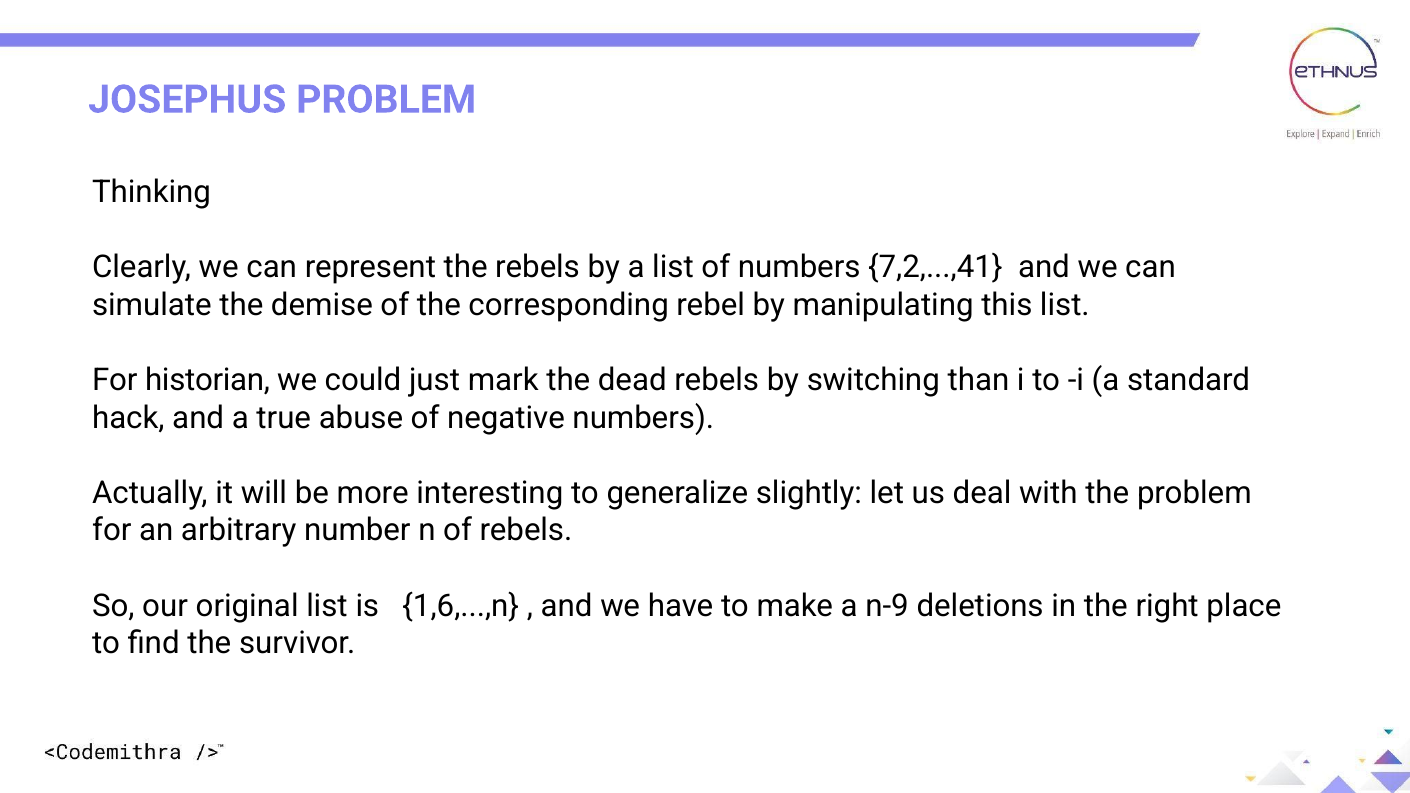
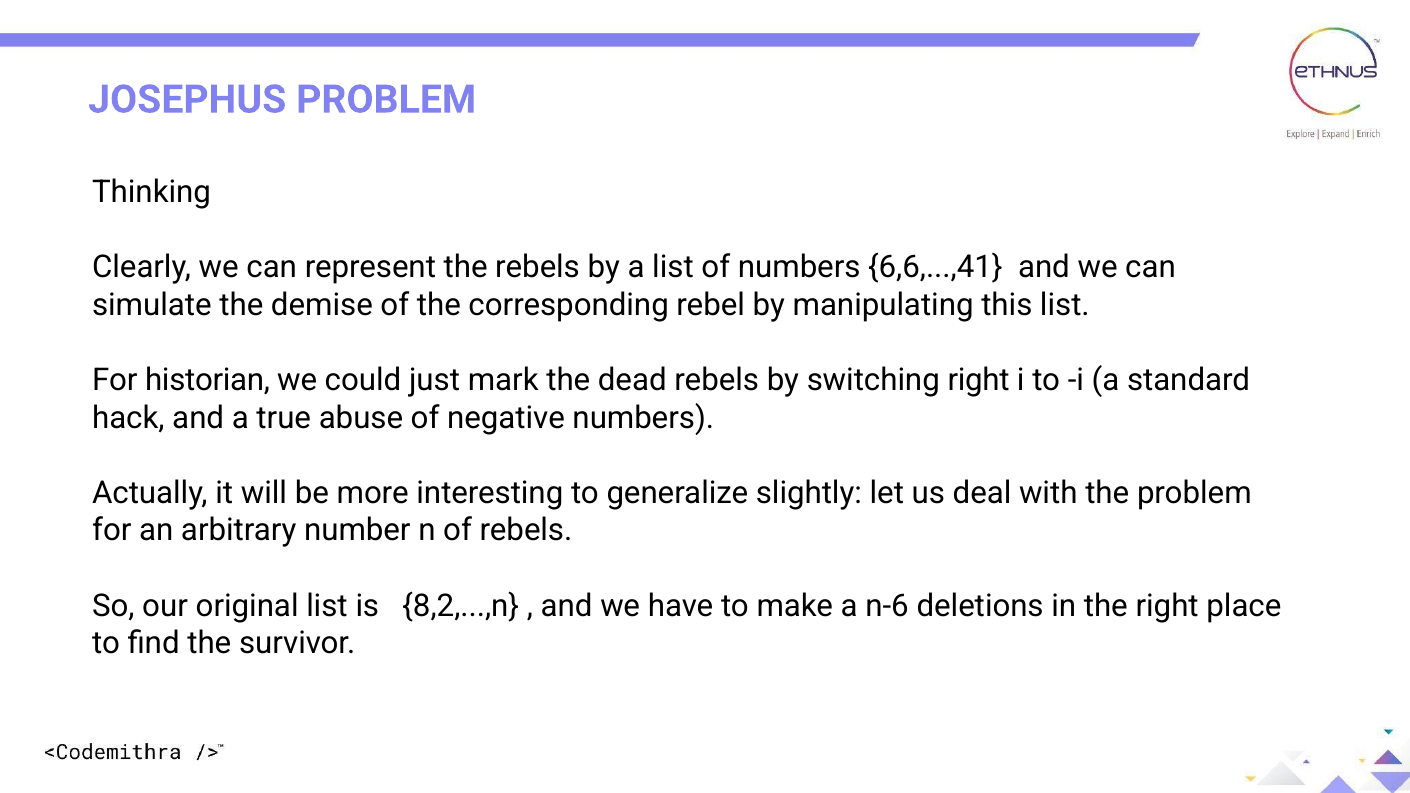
7,2,...,41: 7,2,...,41 -> 6,6,...,41
switching than: than -> right
1,6,...,n: 1,6,...,n -> 8,2,...,n
n-9: n-9 -> n-6
